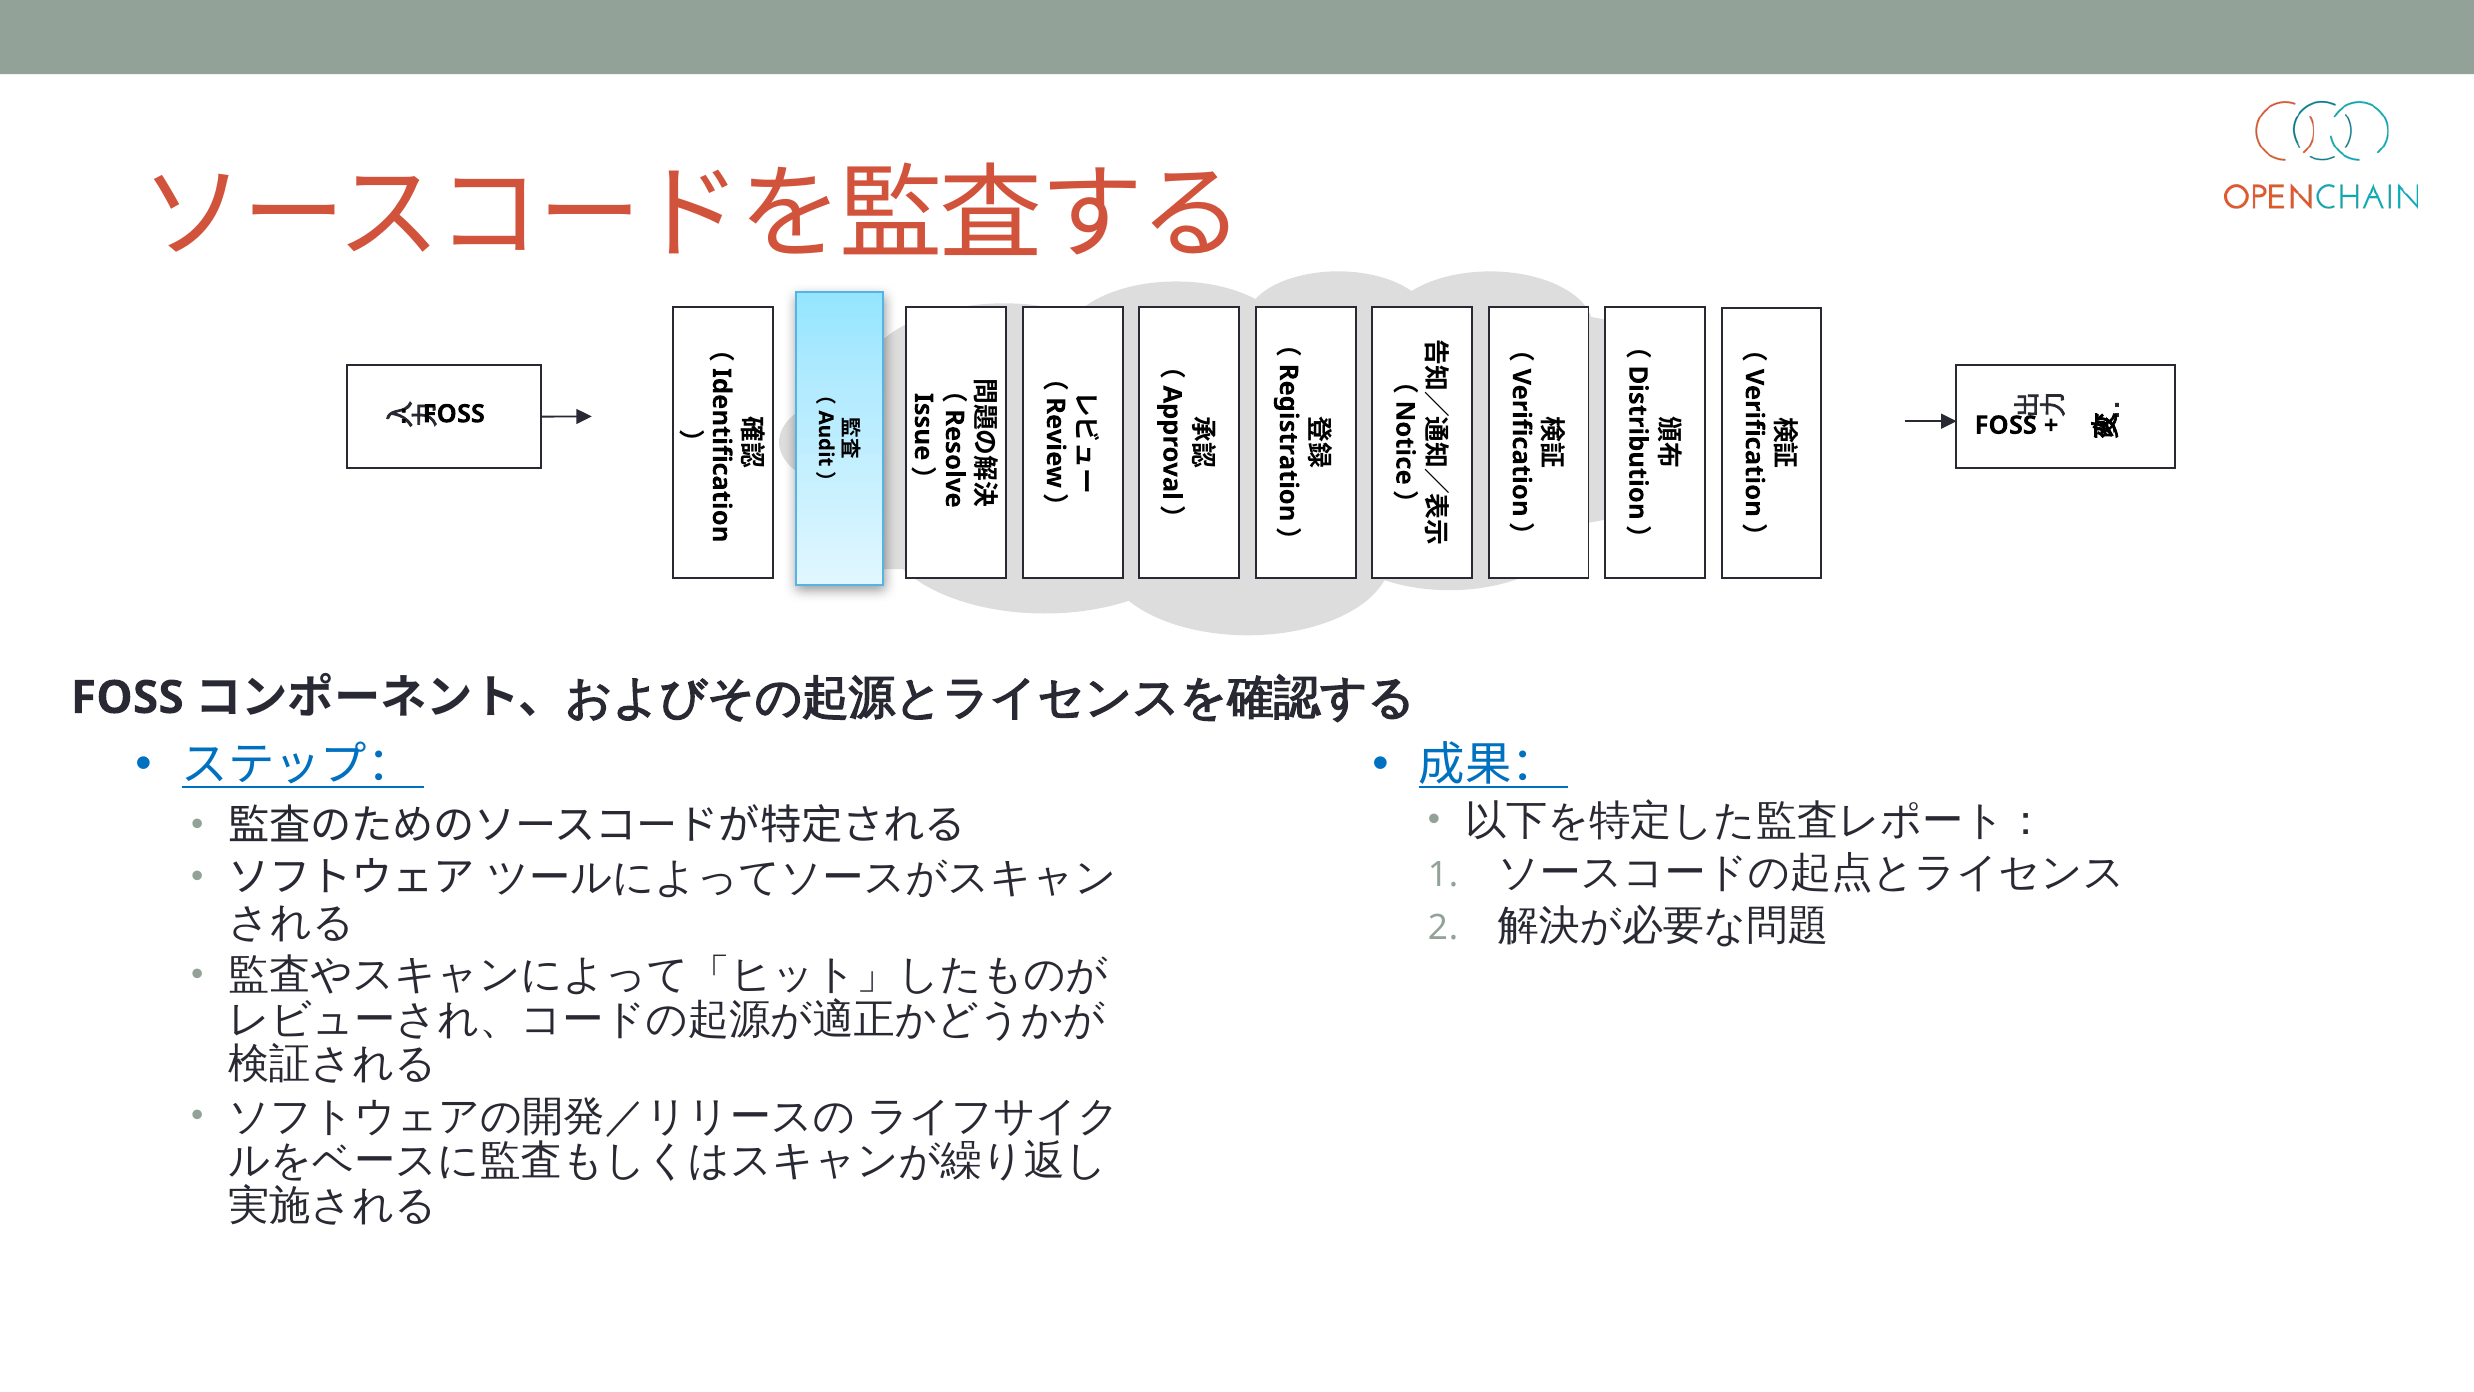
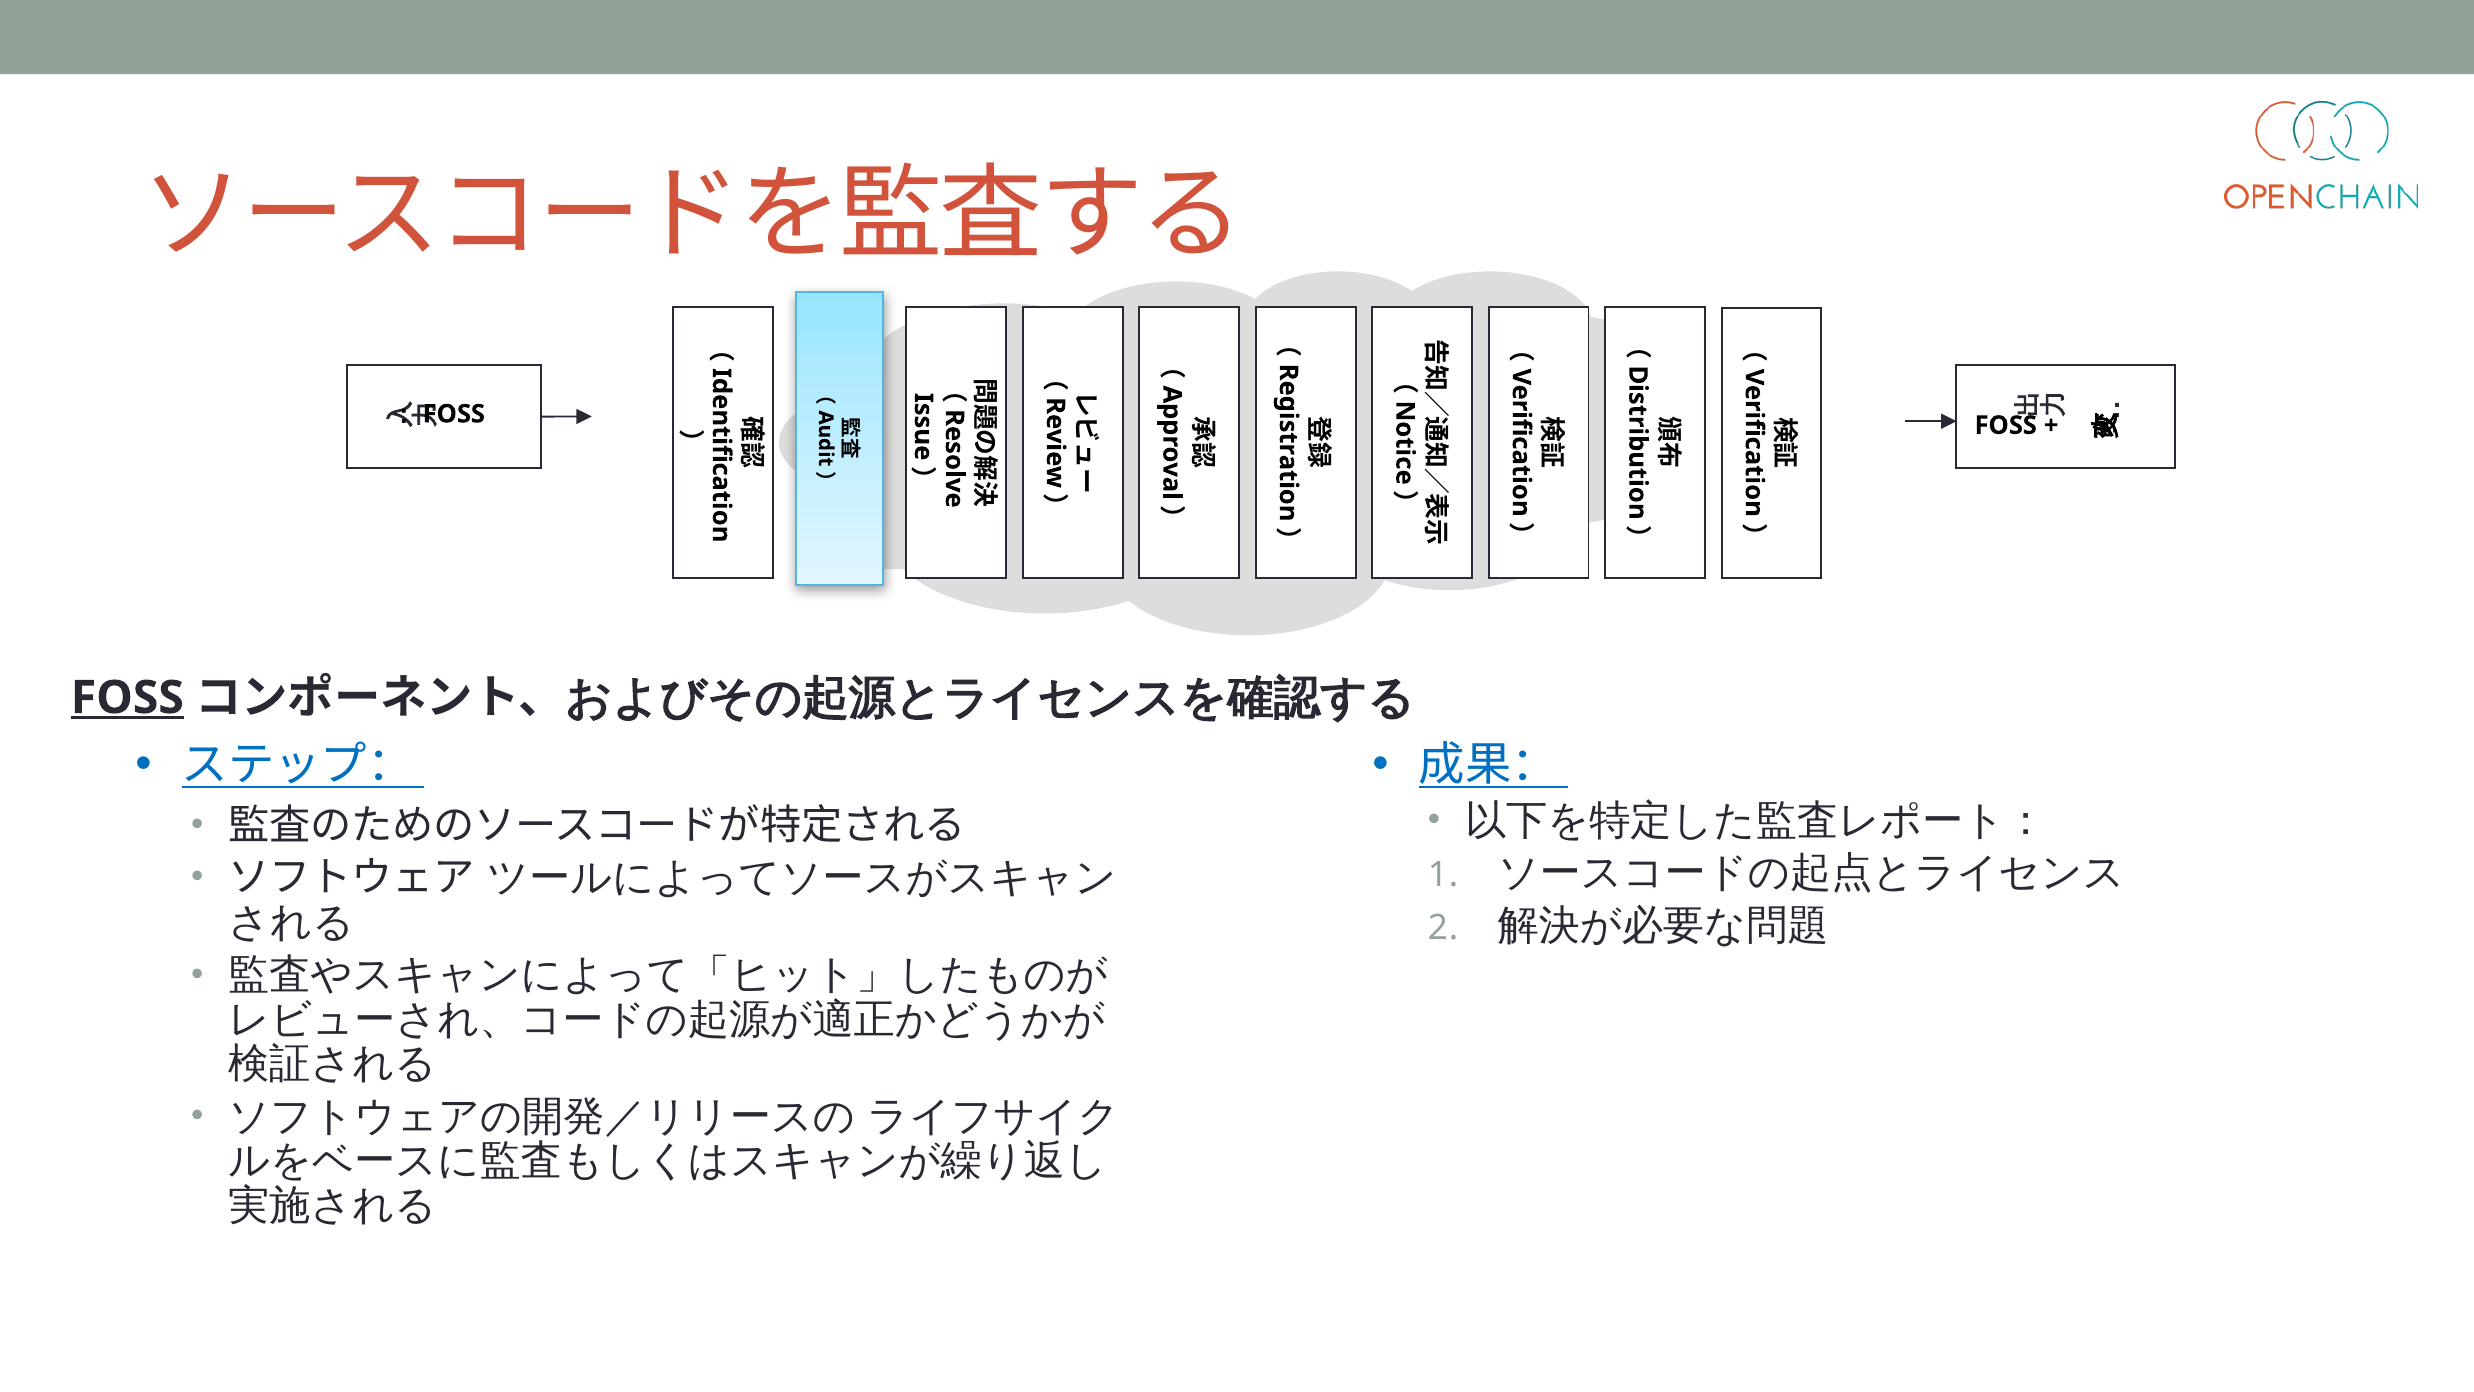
FOSS at (127, 698) underline: none -> present
